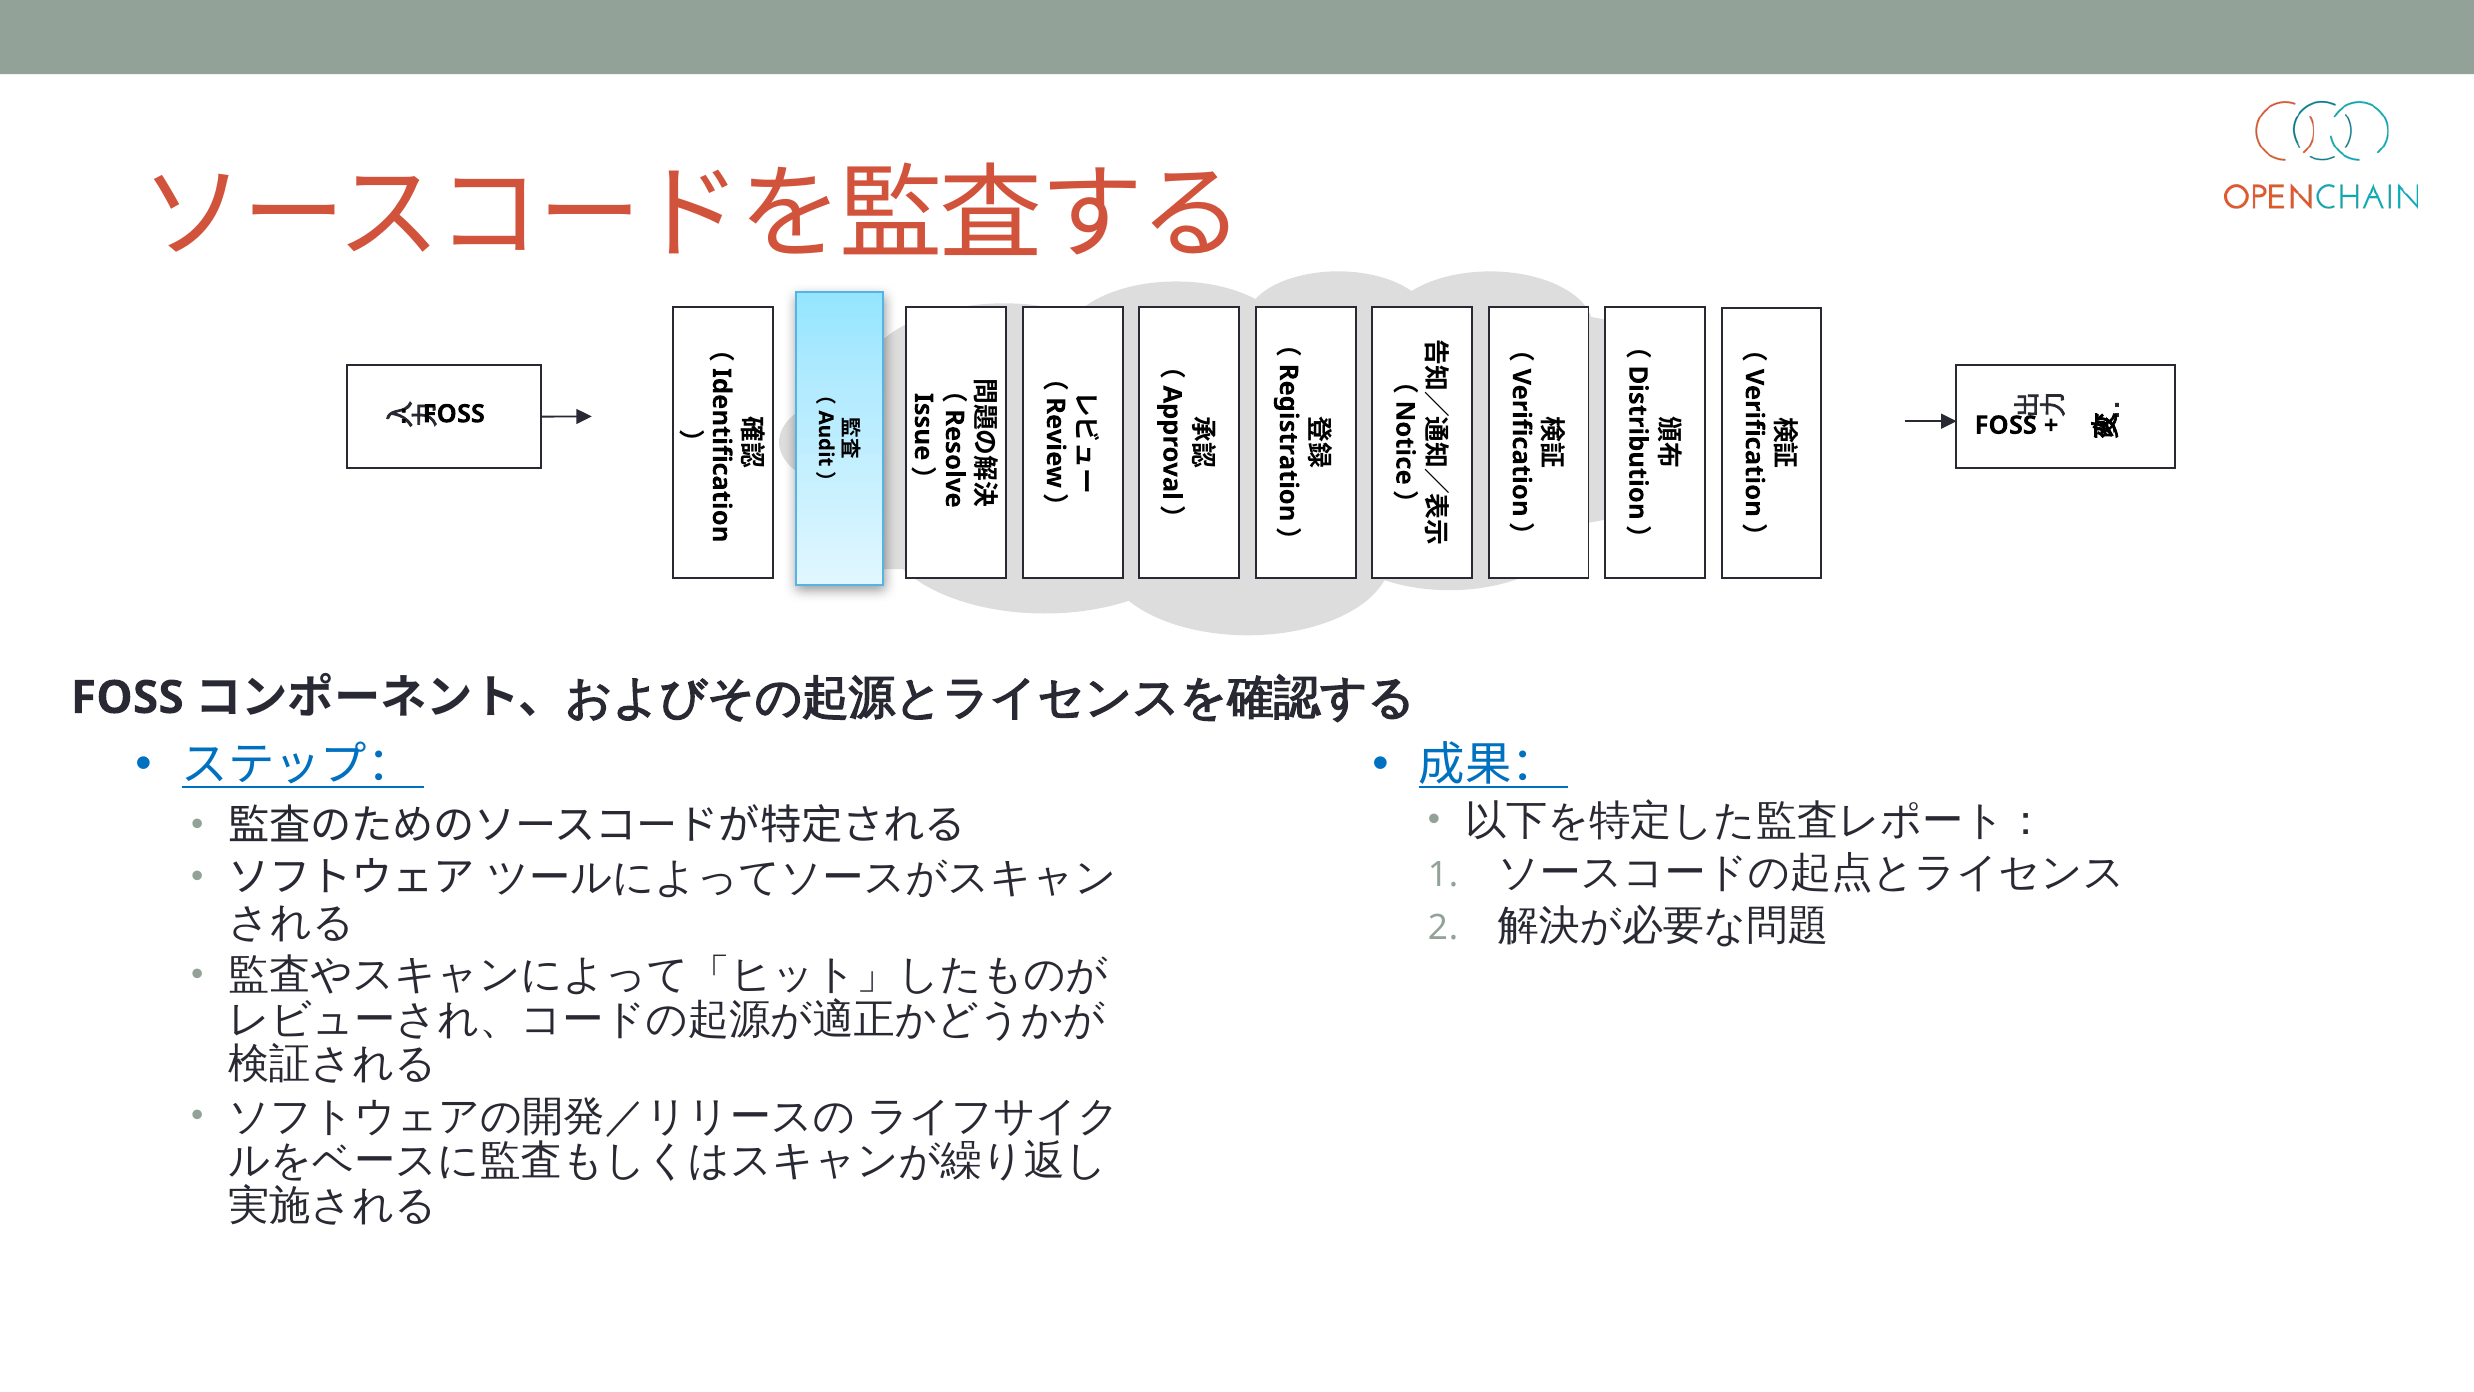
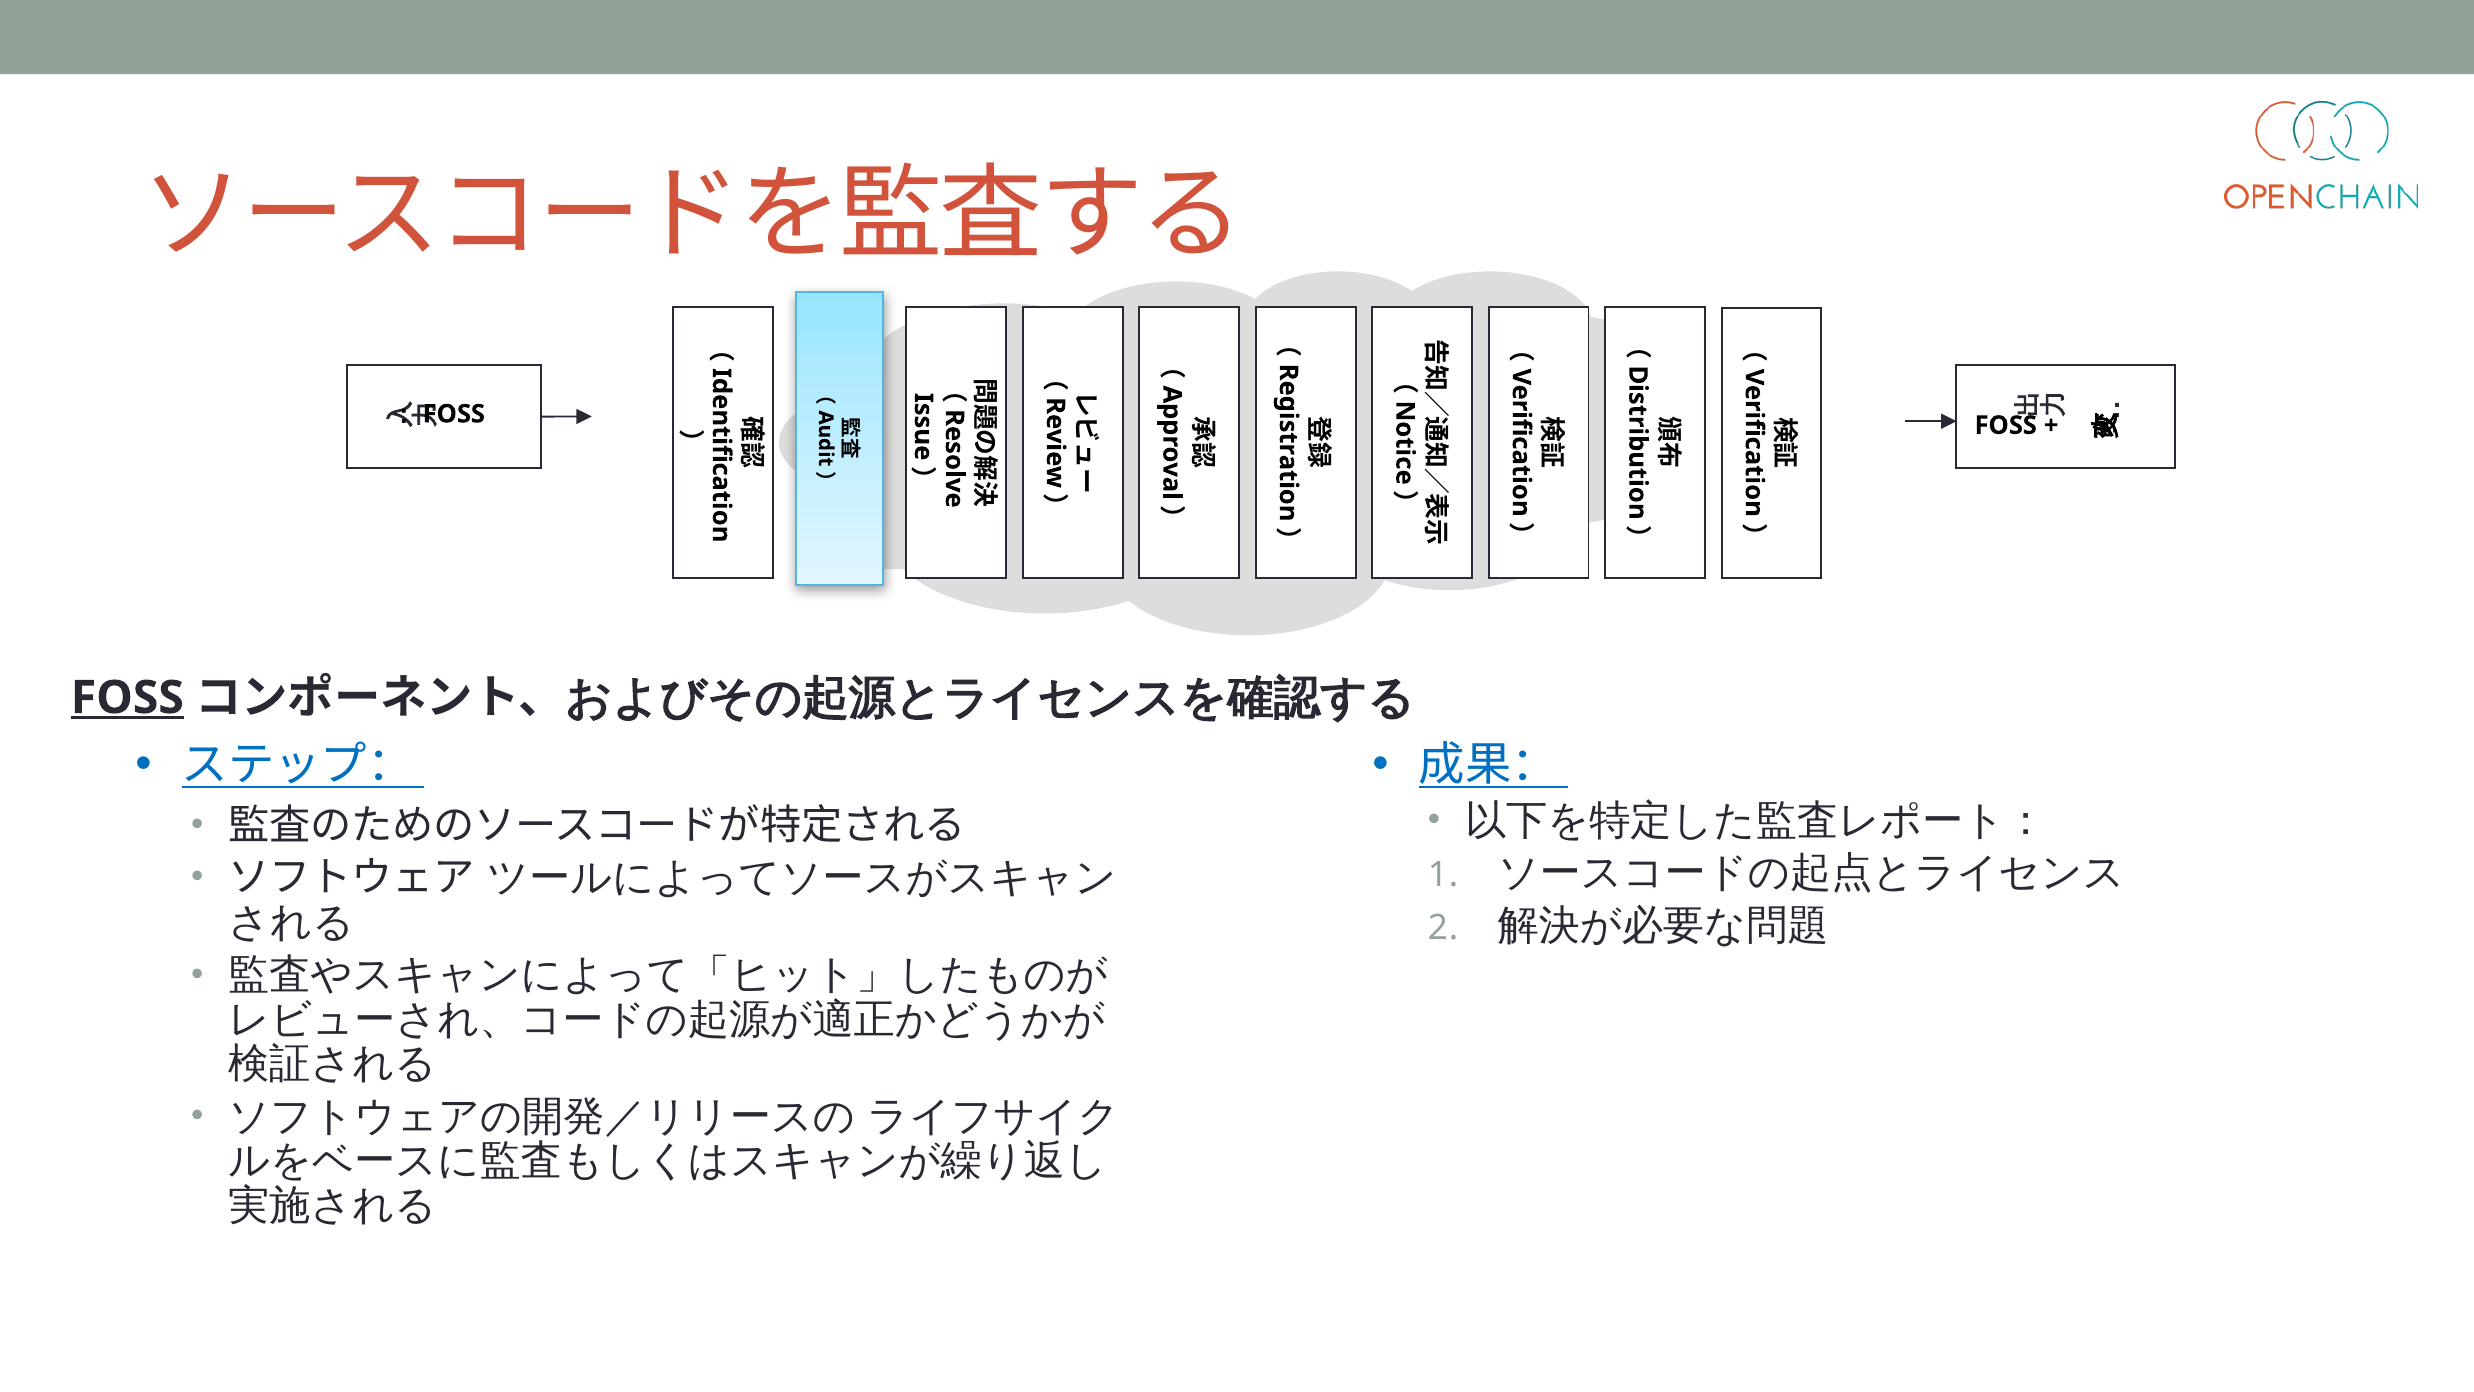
FOSS at (127, 698) underline: none -> present
